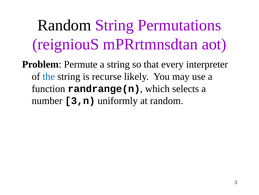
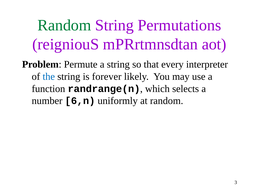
Random at (64, 25) colour: black -> green
recurse: recurse -> forever
3,n: 3,n -> 6,n
